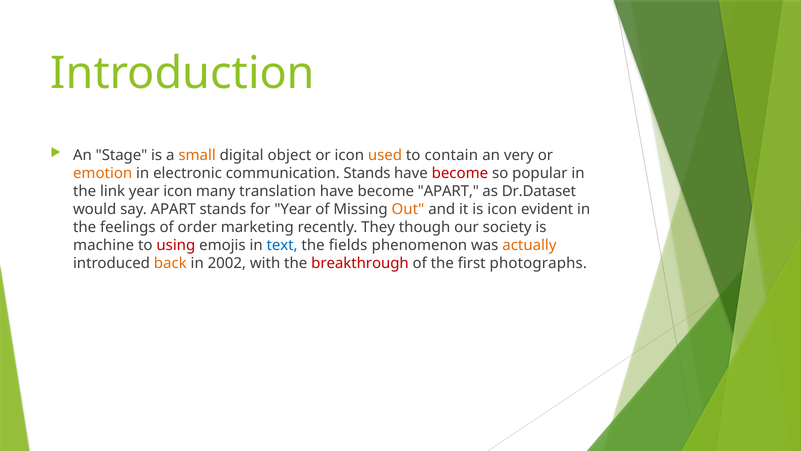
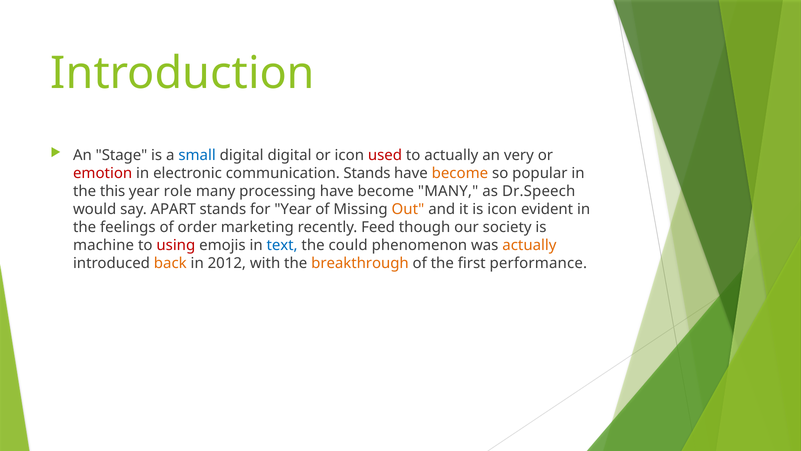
small colour: orange -> blue
digital object: object -> digital
used colour: orange -> red
to contain: contain -> actually
emotion colour: orange -> red
become at (460, 173) colour: red -> orange
link: link -> this
year icon: icon -> role
translation: translation -> processing
become APART: APART -> MANY
Dr.Dataset: Dr.Dataset -> Dr.Speech
They: They -> Feed
fields: fields -> could
2002: 2002 -> 2012
breakthrough colour: red -> orange
photographs: photographs -> performance
